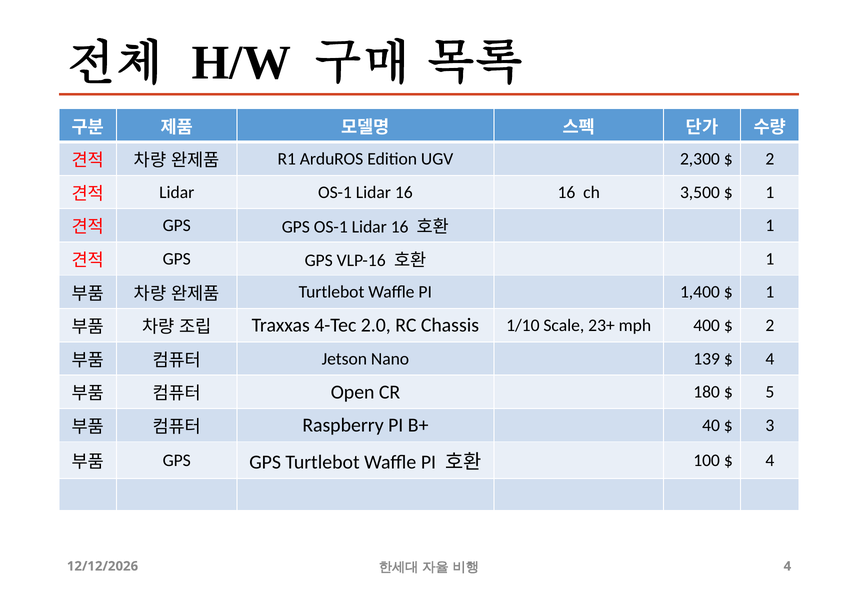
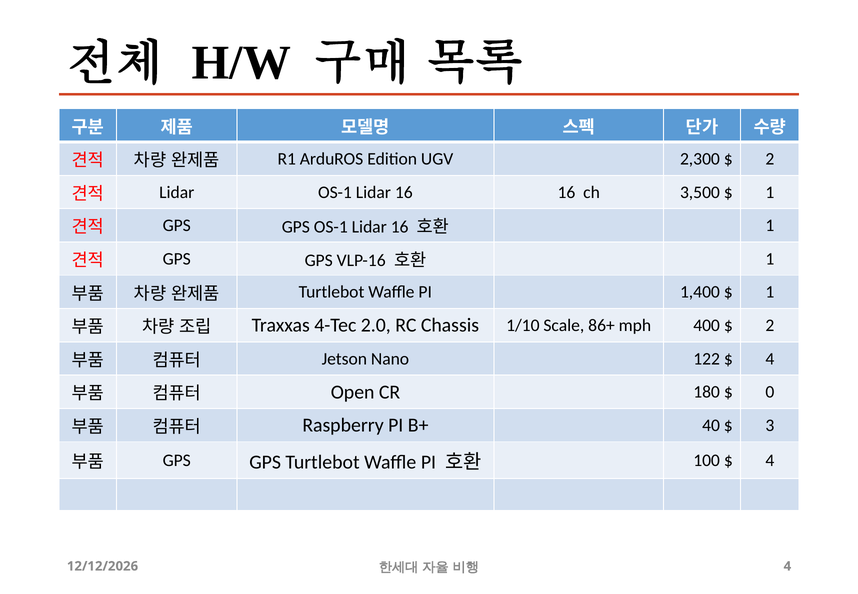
23+: 23+ -> 86+
139: 139 -> 122
5: 5 -> 0
